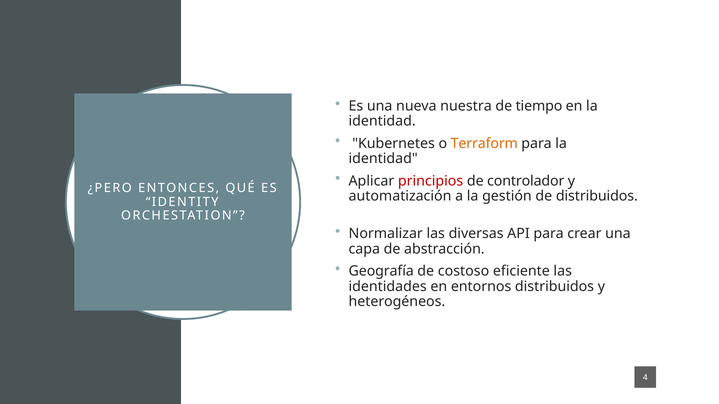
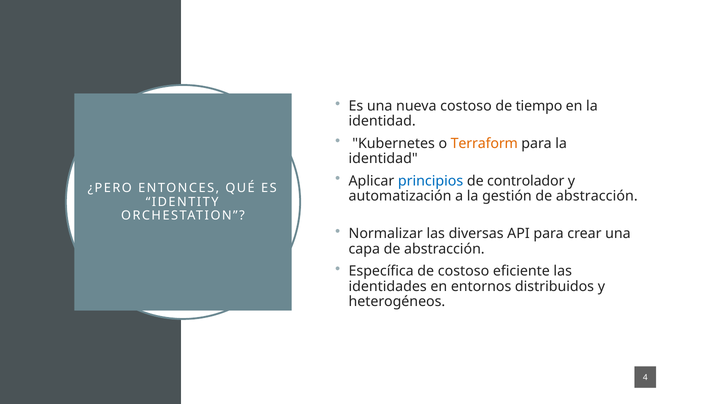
nueva nuestra: nuestra -> costoso
principios colour: red -> blue
gestión de distribuidos: distribuidos -> abstracción
Geografía: Geografía -> Específica
